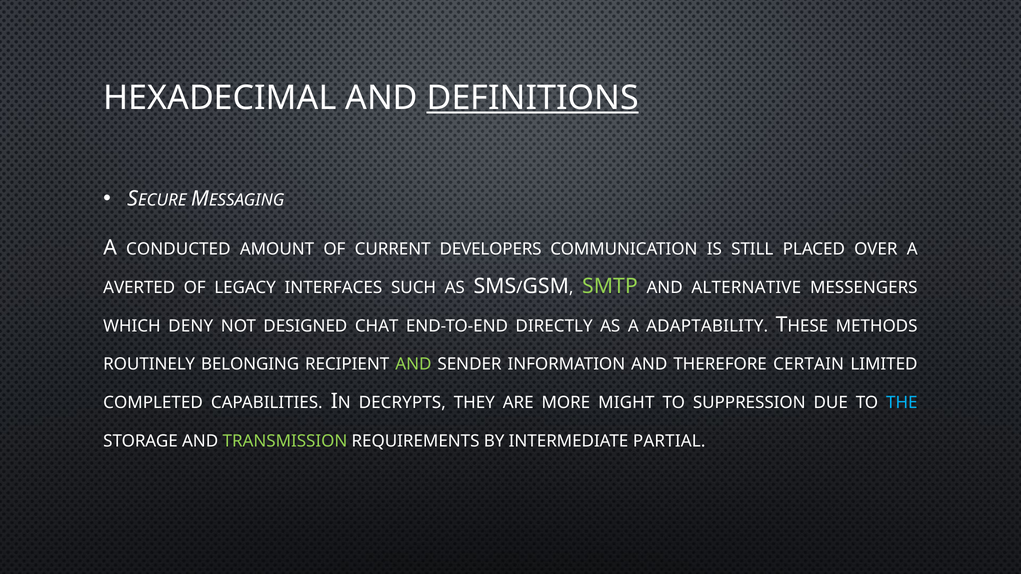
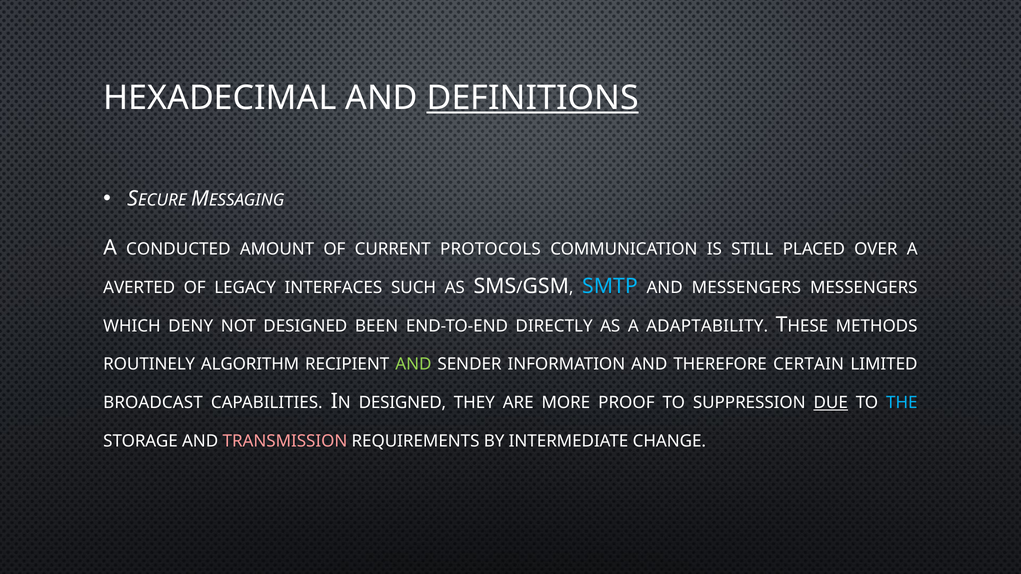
DEVELOPERS: DEVELOPERS -> PROTOCOLS
SMTP colour: light green -> light blue
AND ALTERNATIVE: ALTERNATIVE -> MESSENGERS
CHAT: CHAT -> BEEN
BELONGING: BELONGING -> ALGORITHM
COMPLETED: COMPLETED -> BROADCAST
DECRYPTS at (402, 403): DECRYPTS -> DESIGNED
MIGHT: MIGHT -> PROOF
DUE underline: none -> present
TRANSMISSION colour: light green -> pink
PARTIAL: PARTIAL -> CHANGE
